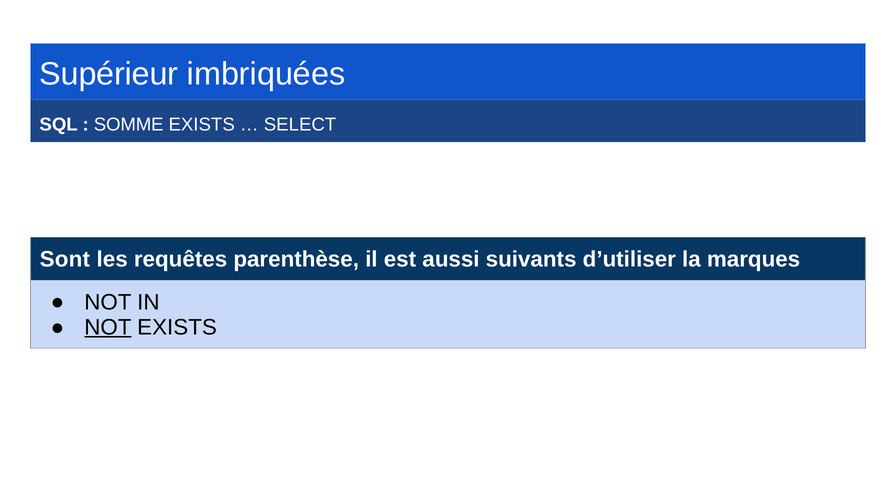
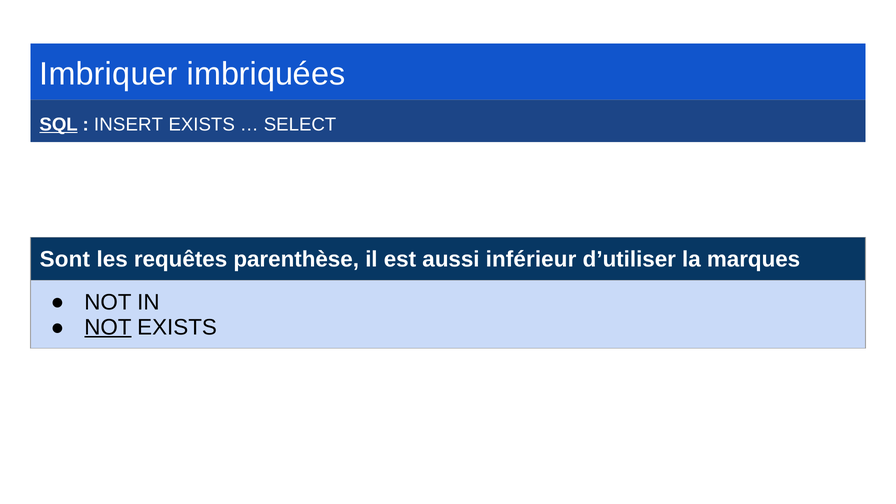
Supérieur: Supérieur -> Imbriquer
SQL underline: none -> present
SOMME: SOMME -> INSERT
suivants: suivants -> inférieur
